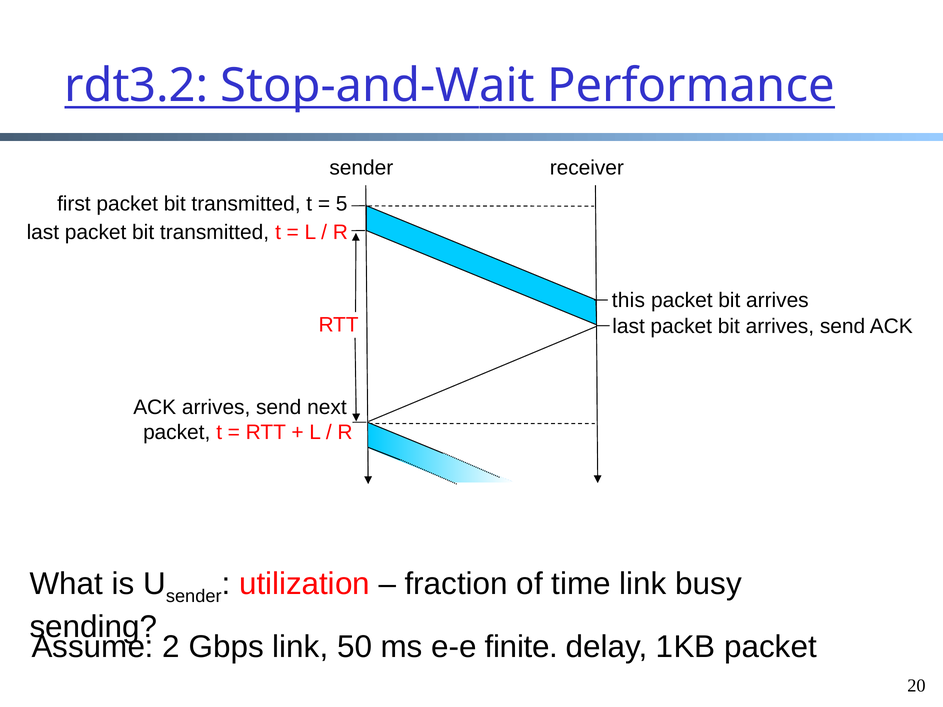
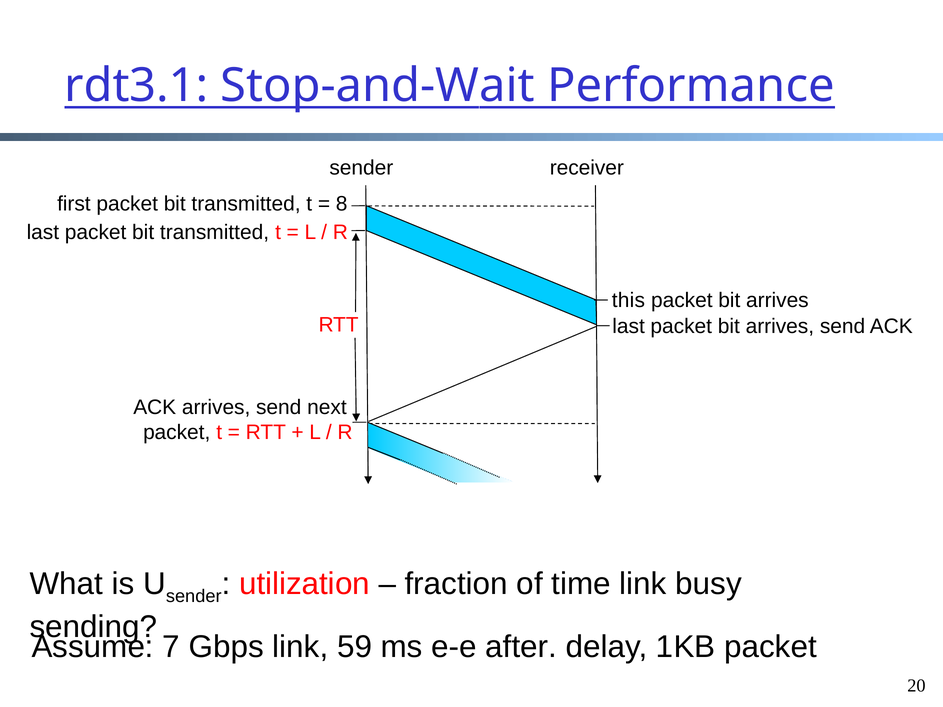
rdt3.2: rdt3.2 -> rdt3.1
5: 5 -> 8
2: 2 -> 7
50: 50 -> 59
finite: finite -> after
